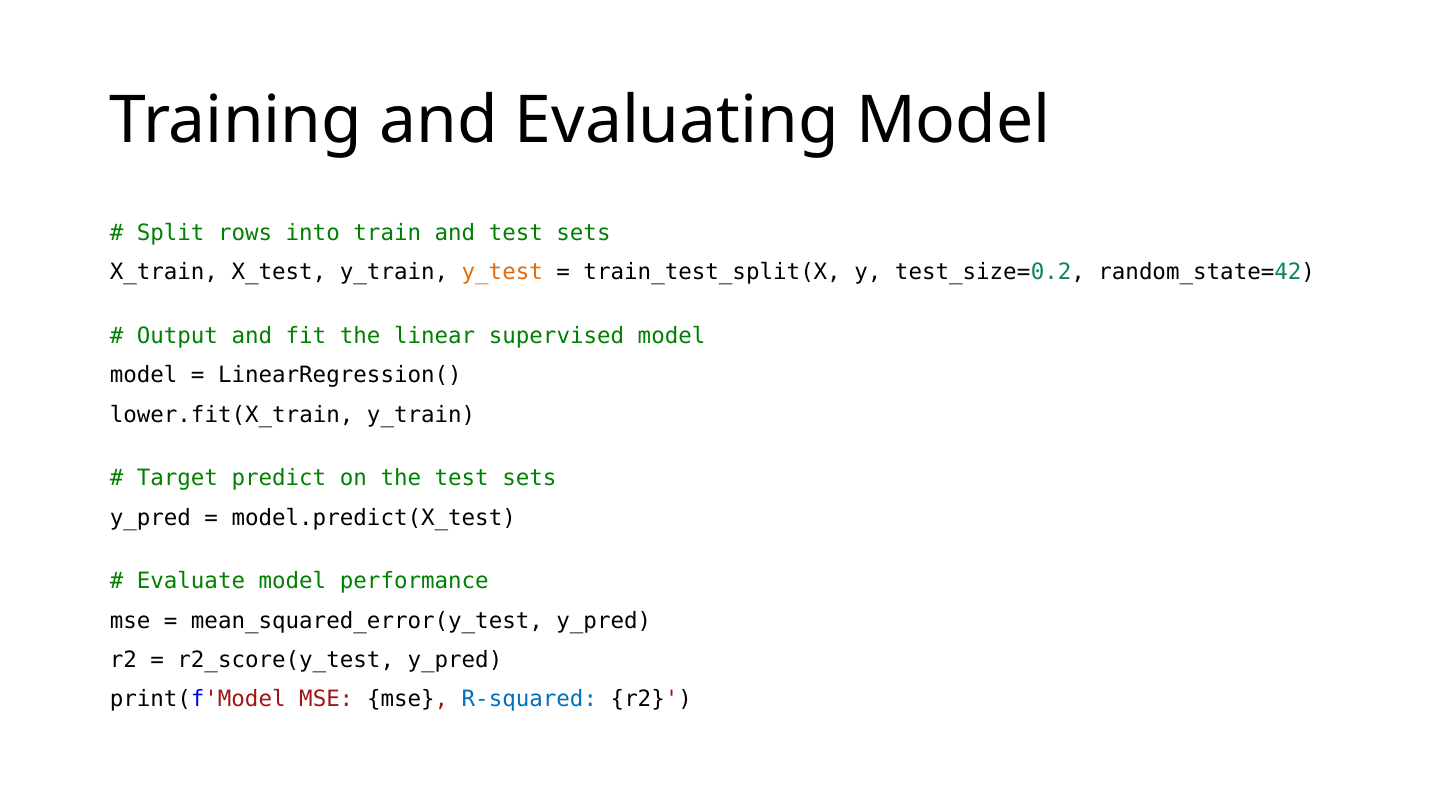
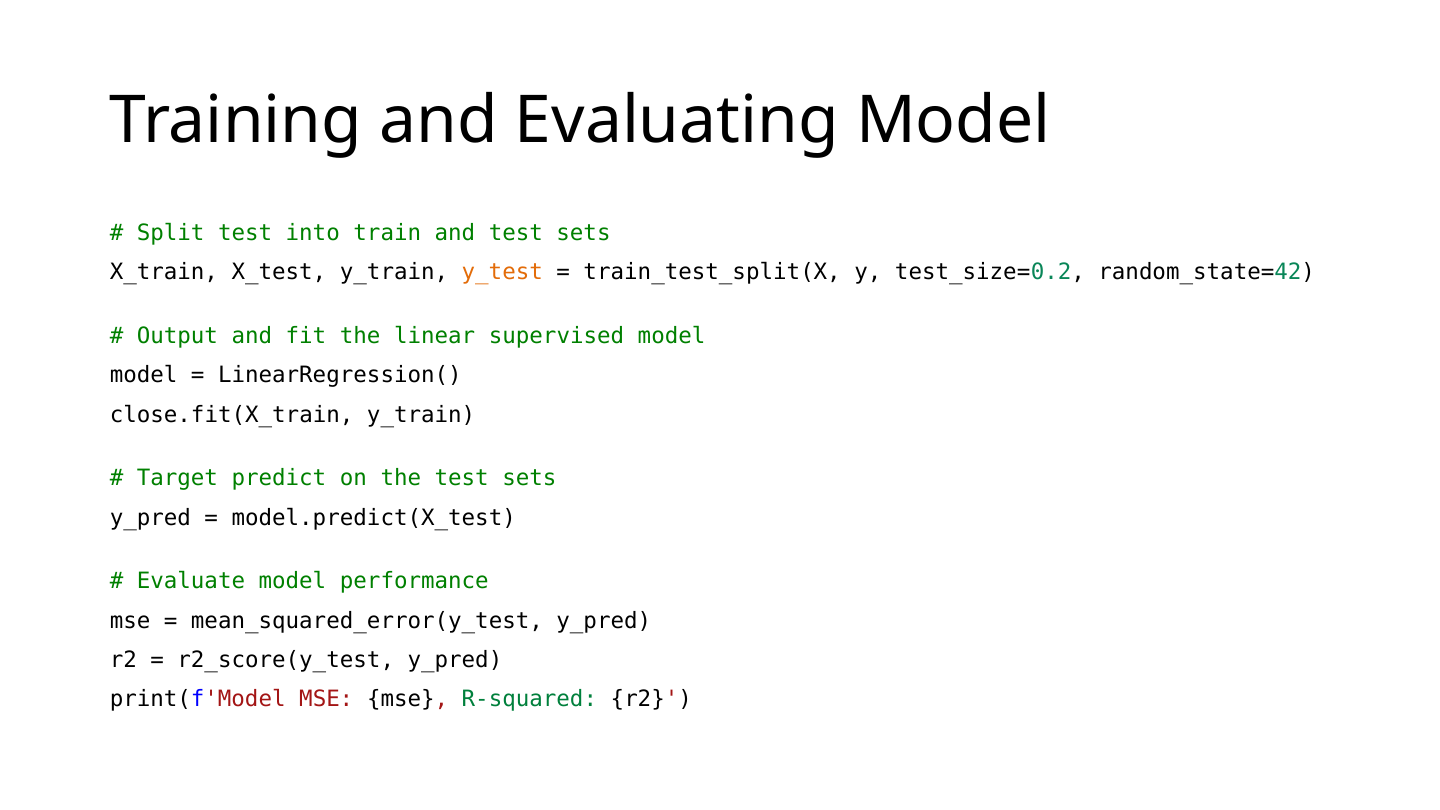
Split rows: rows -> test
lower.fit(X_train: lower.fit(X_train -> close.fit(X_train
R-squared colour: blue -> green
